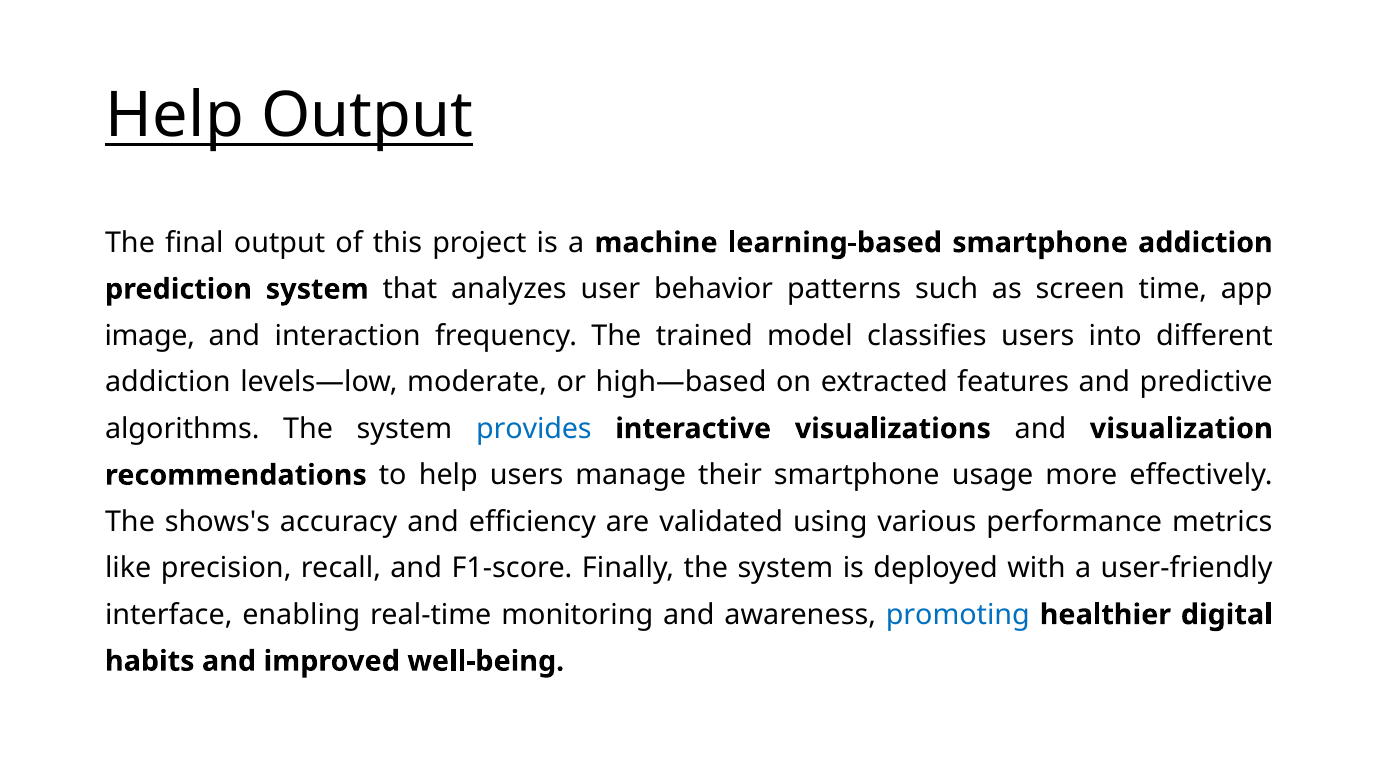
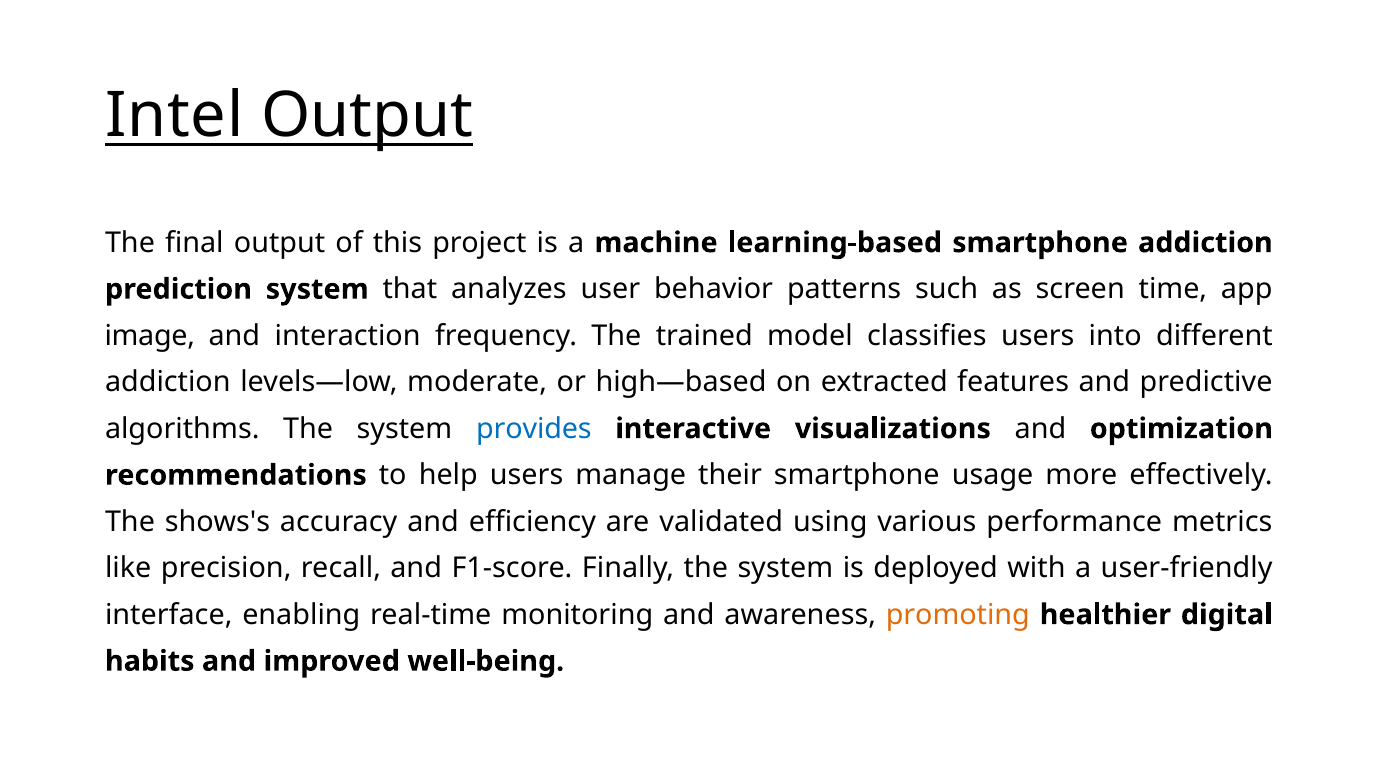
Help at (175, 116): Help -> Intel
visualization: visualization -> optimization
promoting colour: blue -> orange
